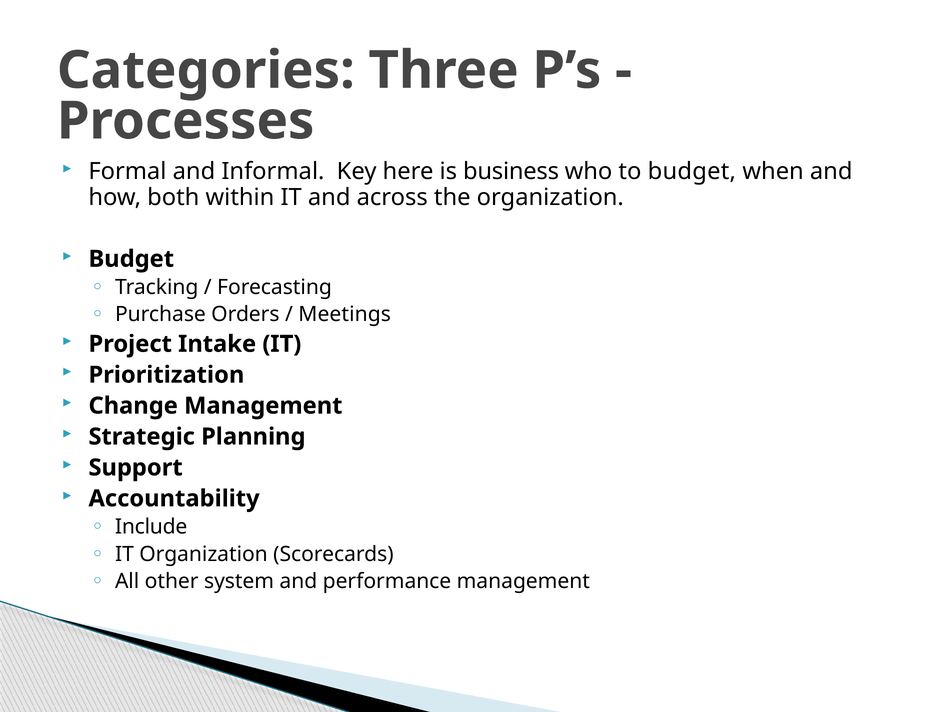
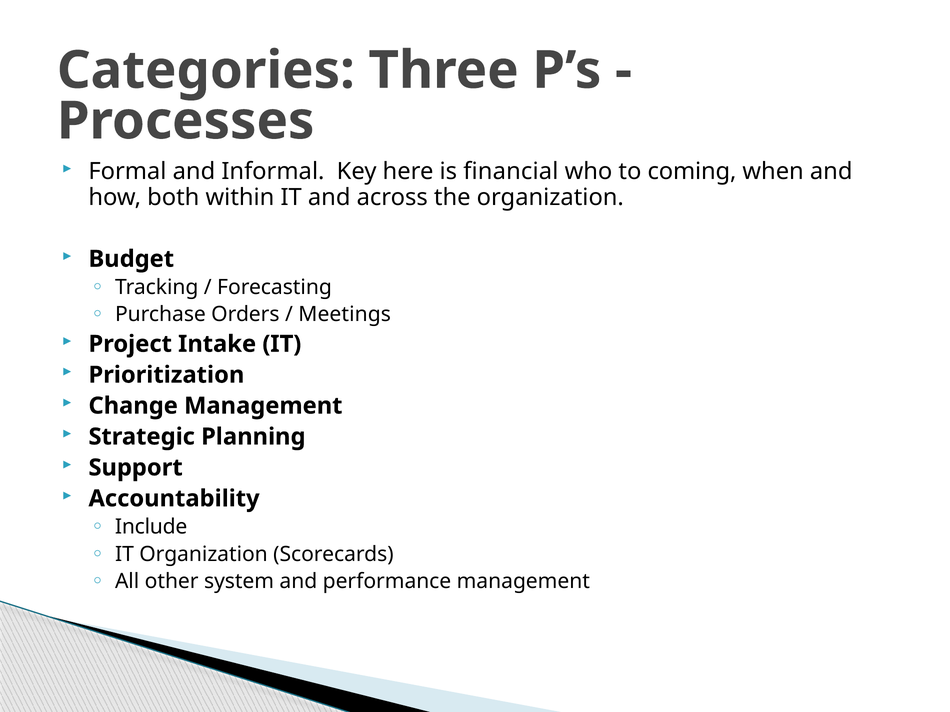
business: business -> financial
to budget: budget -> coming
